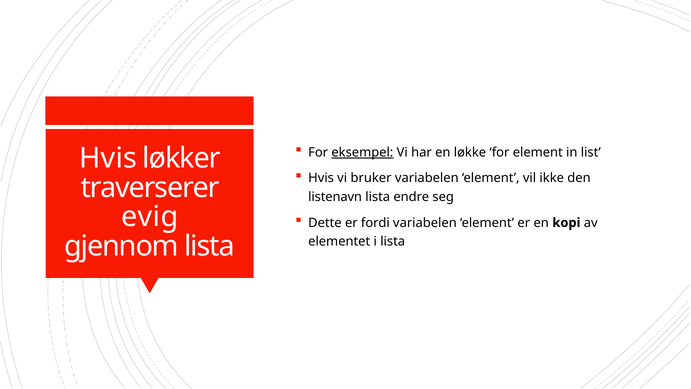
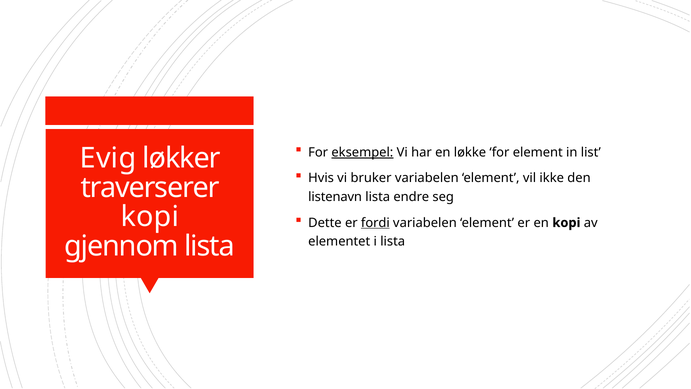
Hvis at (108, 158): Hvis -> Evig
evig at (150, 217): evig -> kopi
fordi underline: none -> present
